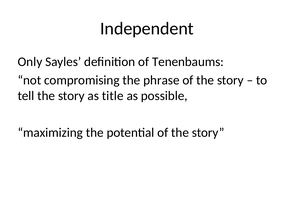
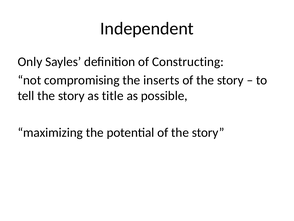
Tenenbaums: Tenenbaums -> Constructing
phrase: phrase -> inserts
